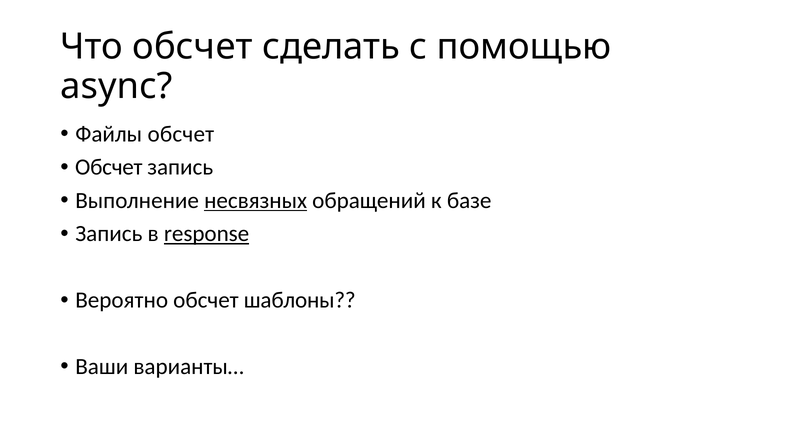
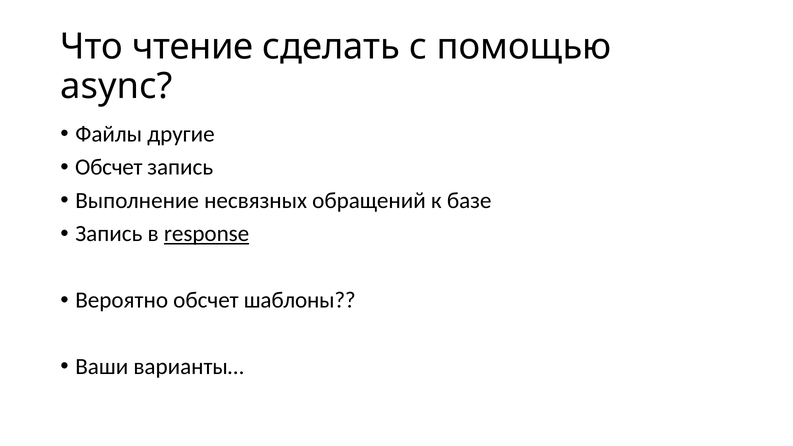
Что обсчет: обсчет -> чтение
Файлы обсчет: обсчет -> другие
несвязных underline: present -> none
